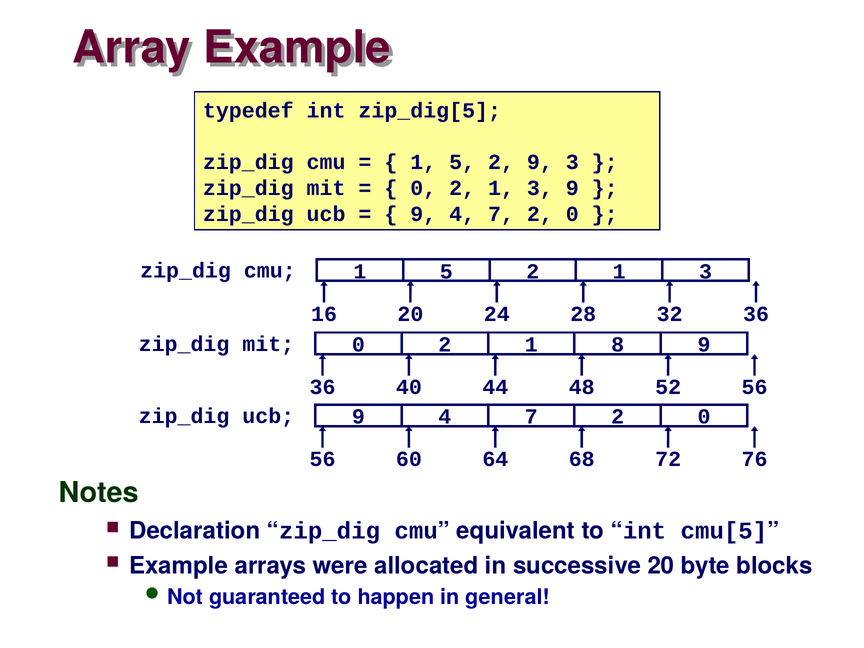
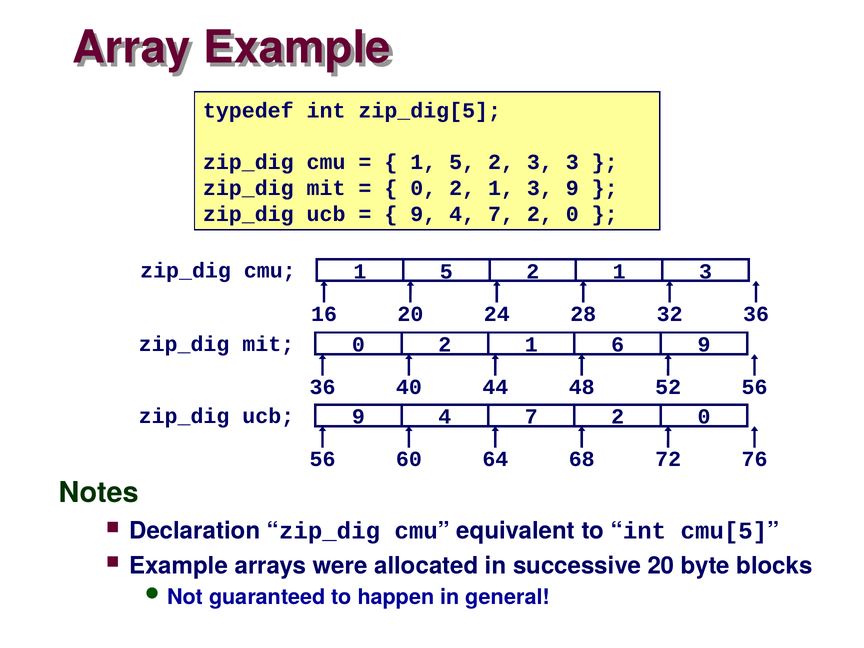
2 9: 9 -> 3
8: 8 -> 6
